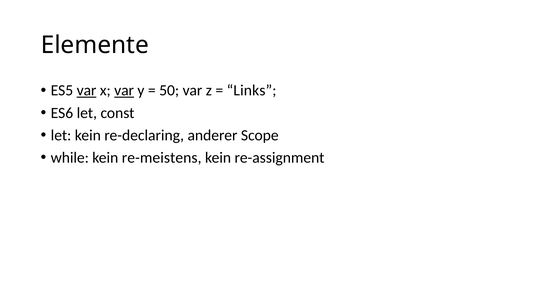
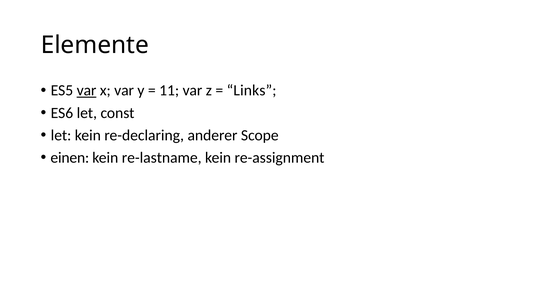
var at (124, 90) underline: present -> none
50: 50 -> 11
while: while -> einen
re-meistens: re-meistens -> re-lastname
